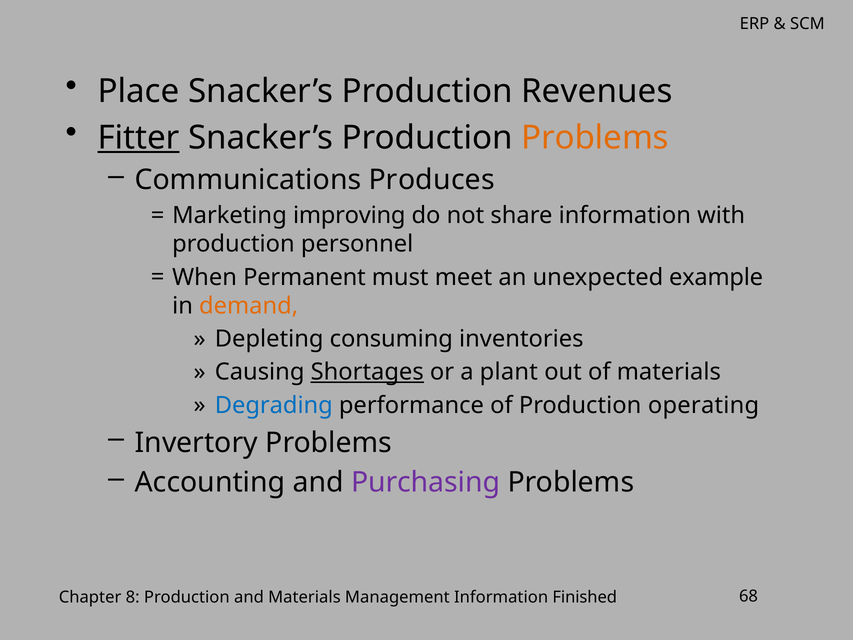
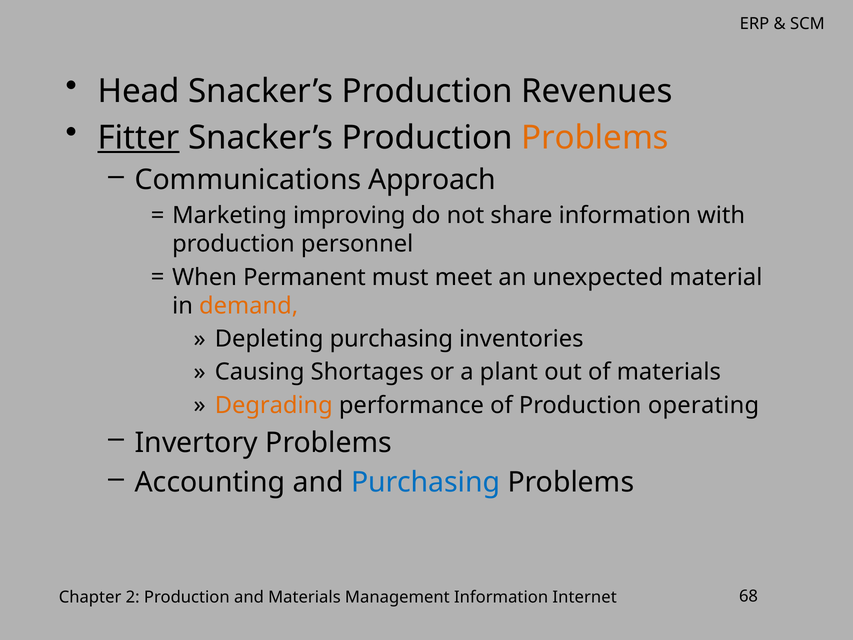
Place: Place -> Head
Produces: Produces -> Approach
example: example -> material
Depleting consuming: consuming -> purchasing
Shortages underline: present -> none
Degrading colour: blue -> orange
Purchasing at (426, 482) colour: purple -> blue
8: 8 -> 2
Finished: Finished -> Internet
